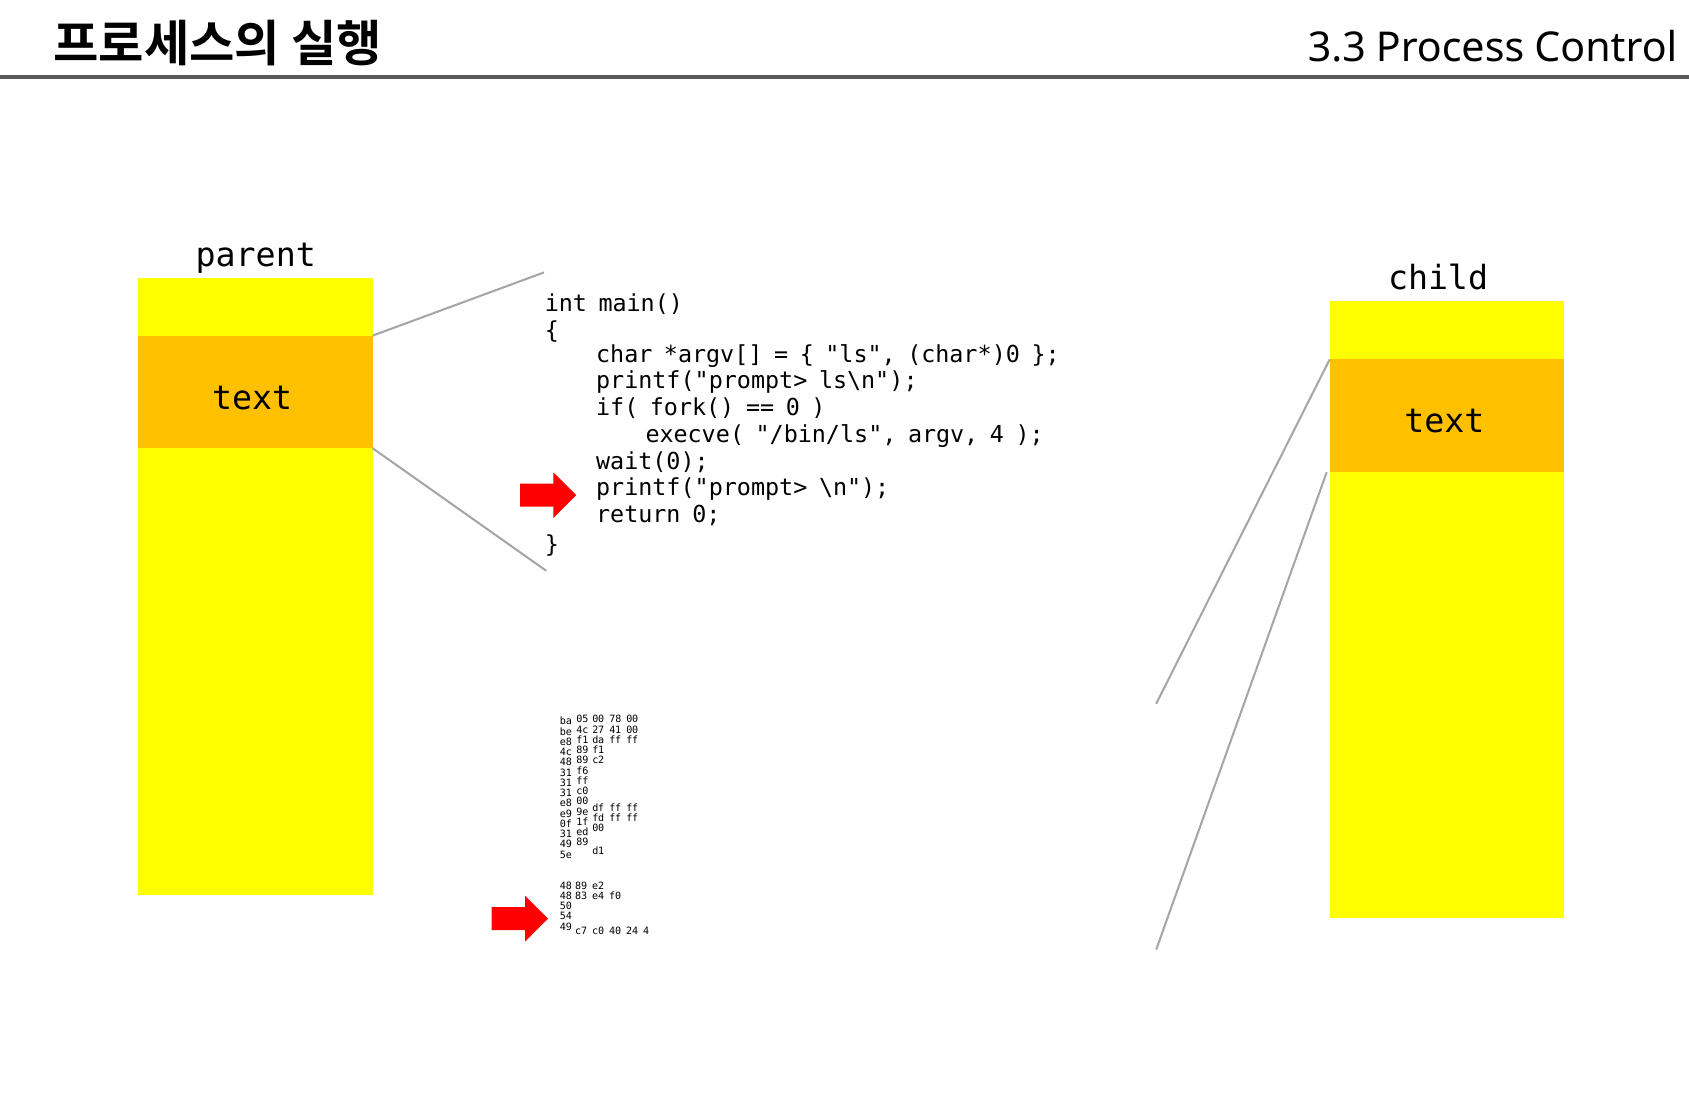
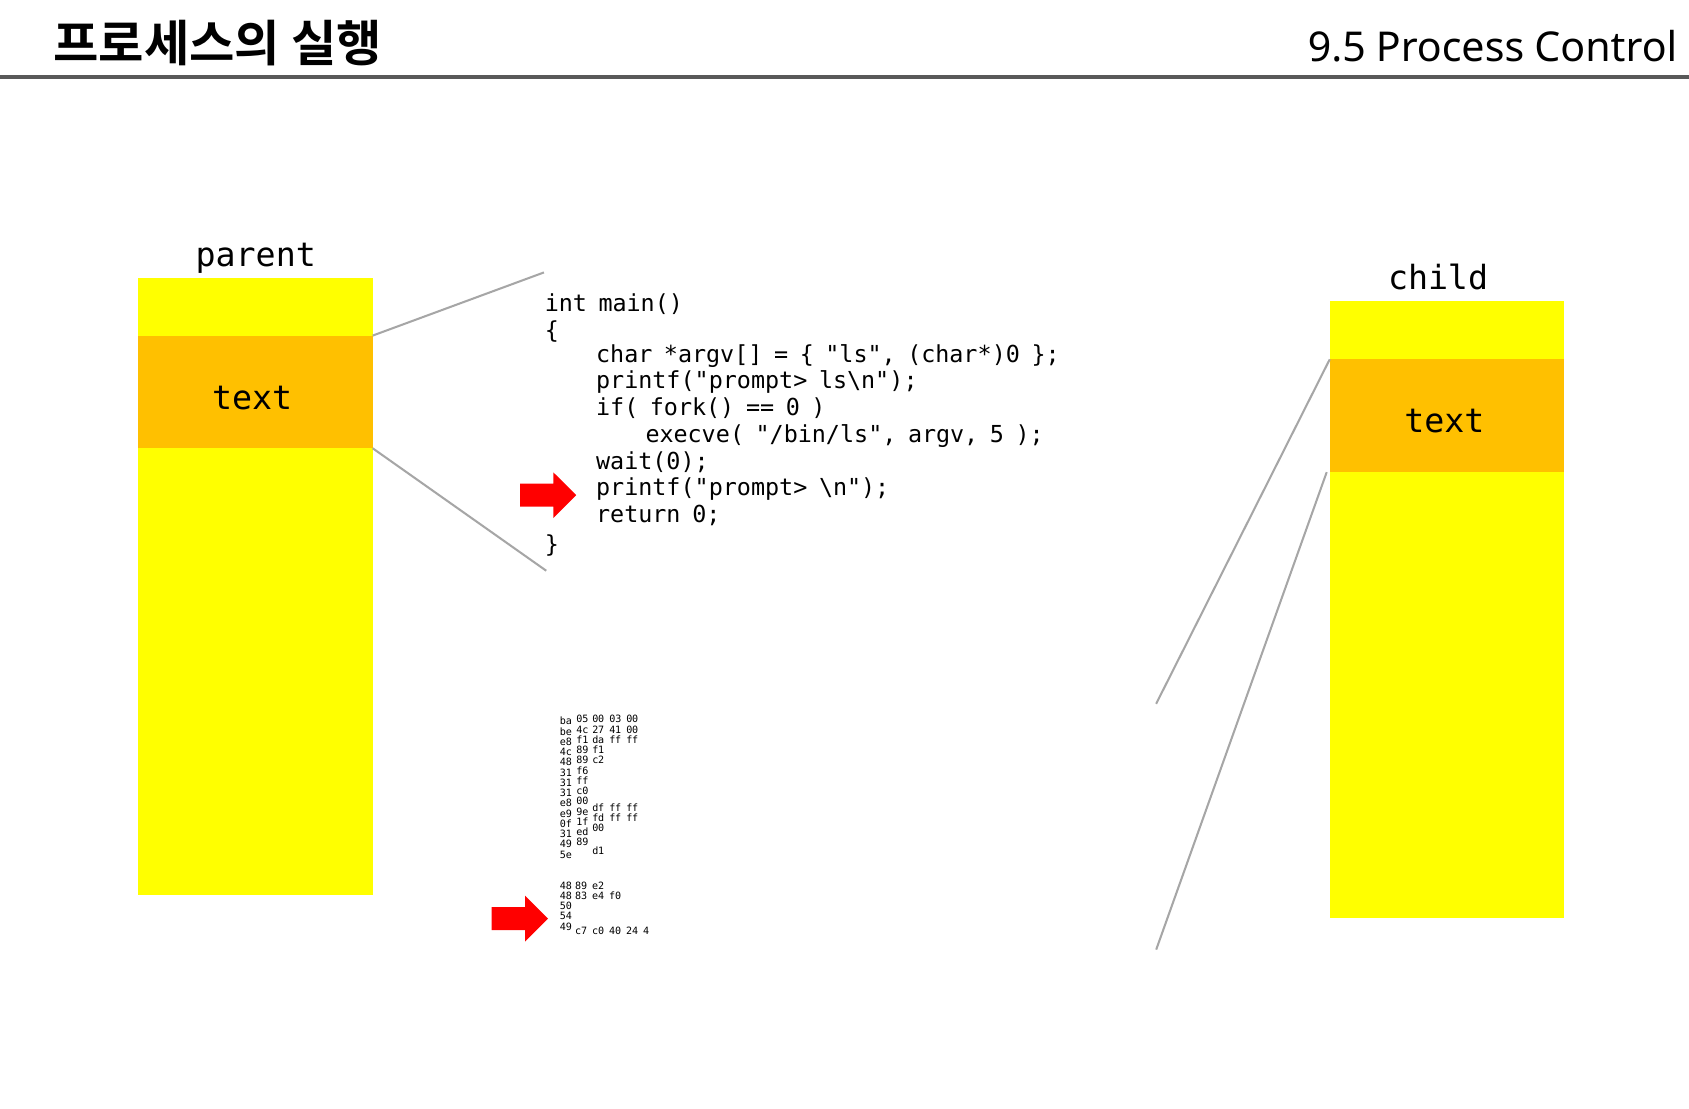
3.3: 3.3 -> 9.5
argv 4: 4 -> 5
78: 78 -> 03
